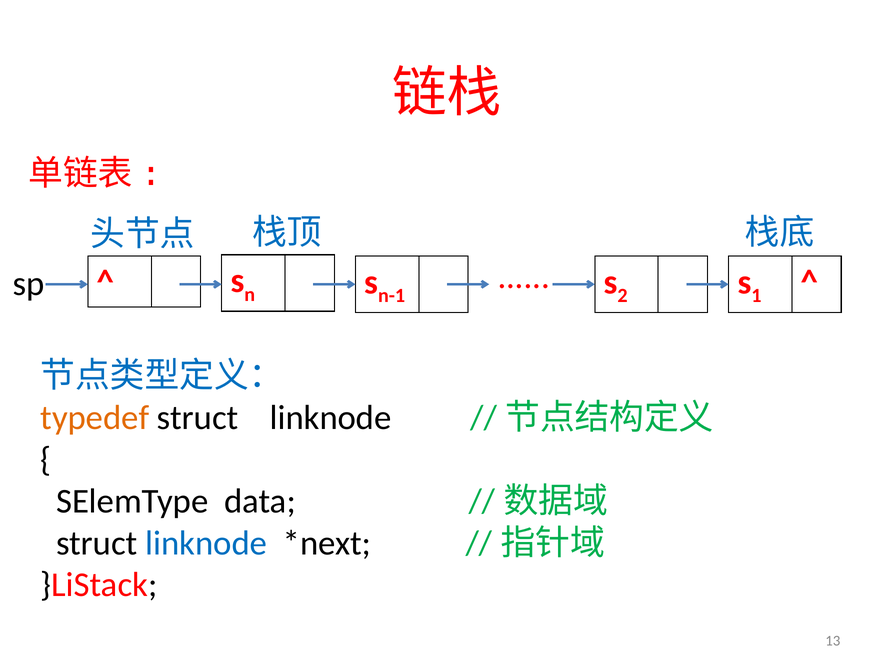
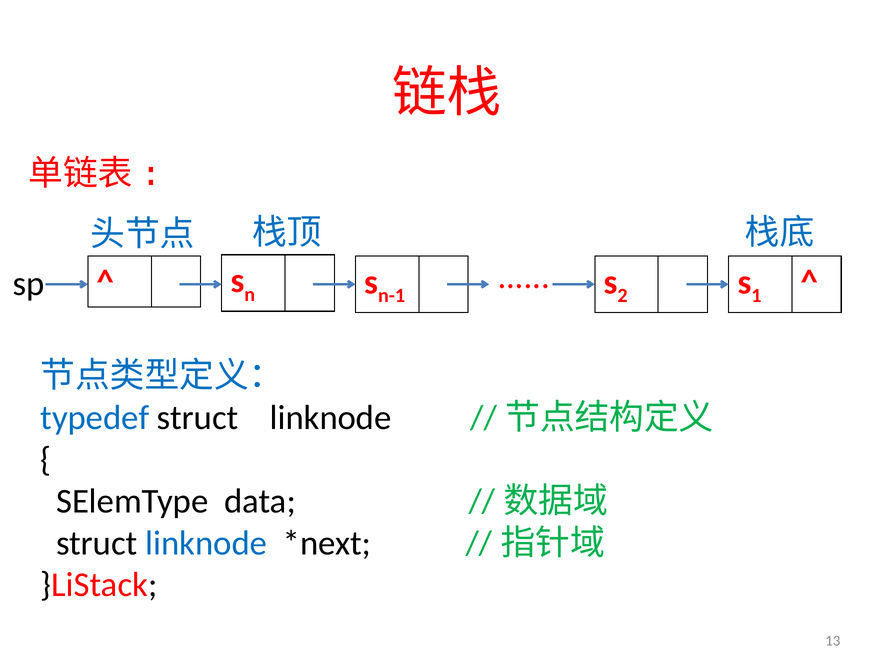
typedef colour: orange -> blue
